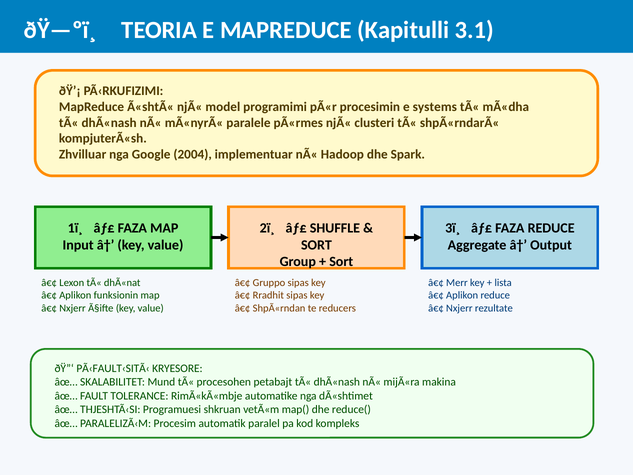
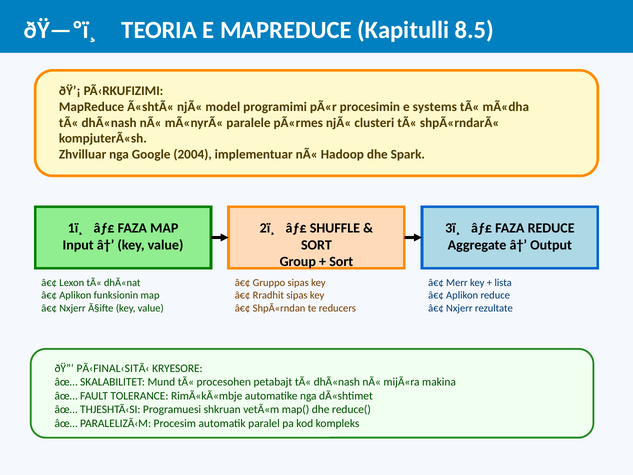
3.1: 3.1 -> 8.5
PÃ‹FAULT‹SITÃ‹: PÃ‹FAULT‹SITÃ‹ -> PÃ‹FINAL‹SITÃ‹
